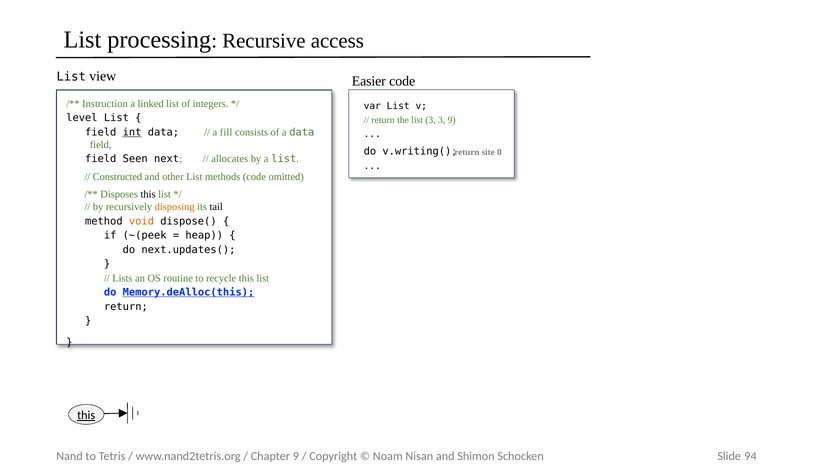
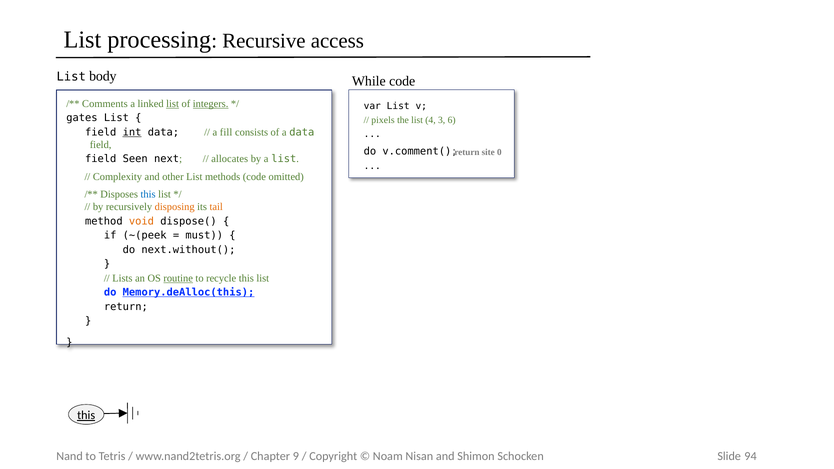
view: view -> body
Easier: Easier -> While
Instruction: Instruction -> Comments
list at (173, 104) underline: none -> present
integers underline: none -> present
level: level -> gates
return at (383, 120): return -> pixels
list 3: 3 -> 4
3 9: 9 -> 6
v.writing(: v.writing( -> v.comment(
Constructed: Constructed -> Complexity
this at (148, 194) colour: black -> blue
tail colour: black -> orange
heap: heap -> must
next.updates(: next.updates( -> next.without(
routine underline: none -> present
